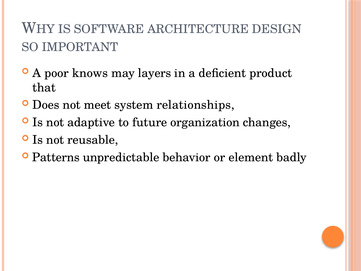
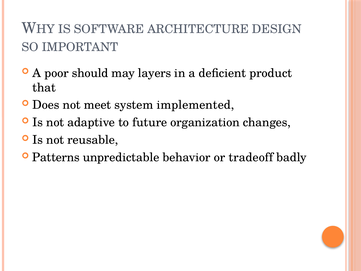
knows: knows -> should
relationships: relationships -> implemented
element: element -> tradeoff
